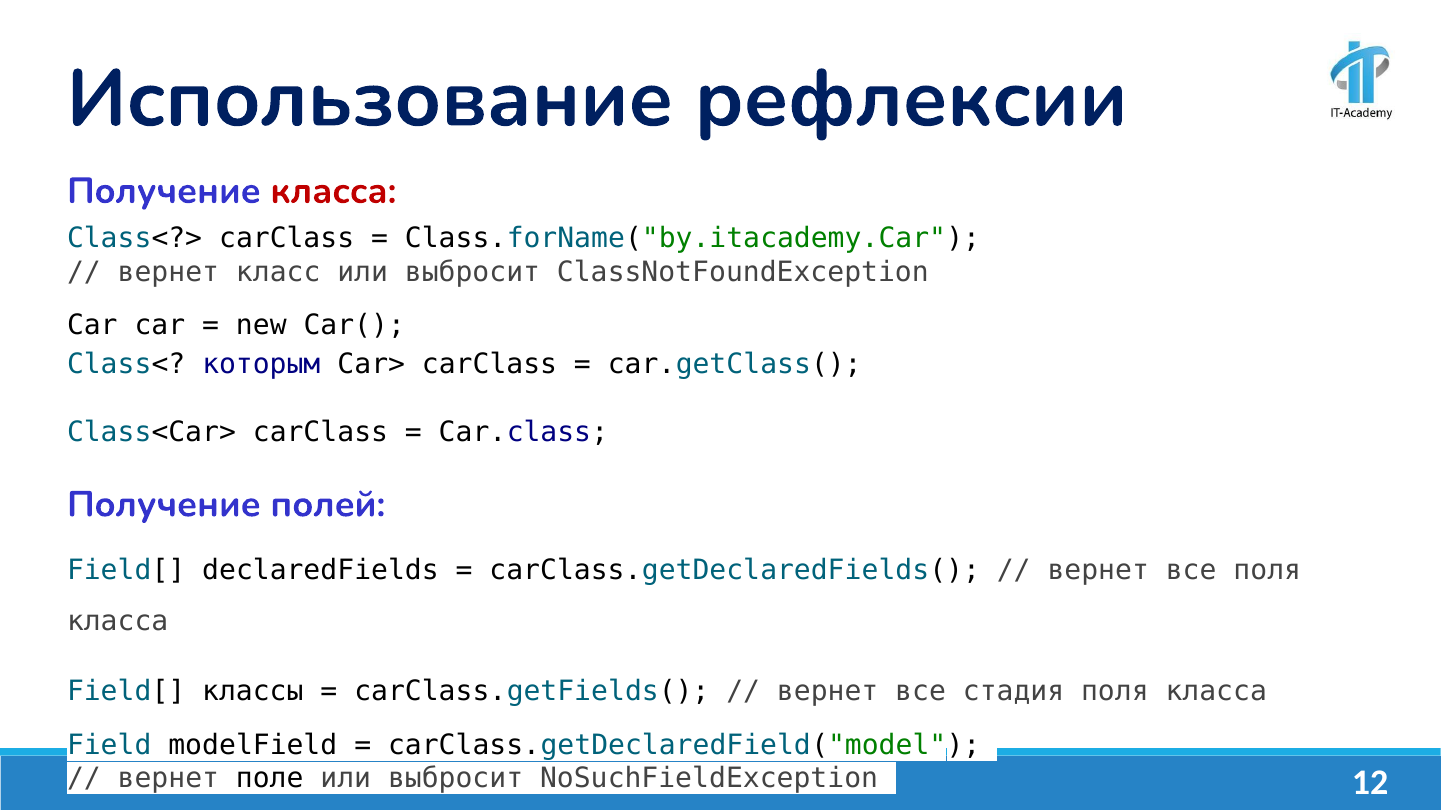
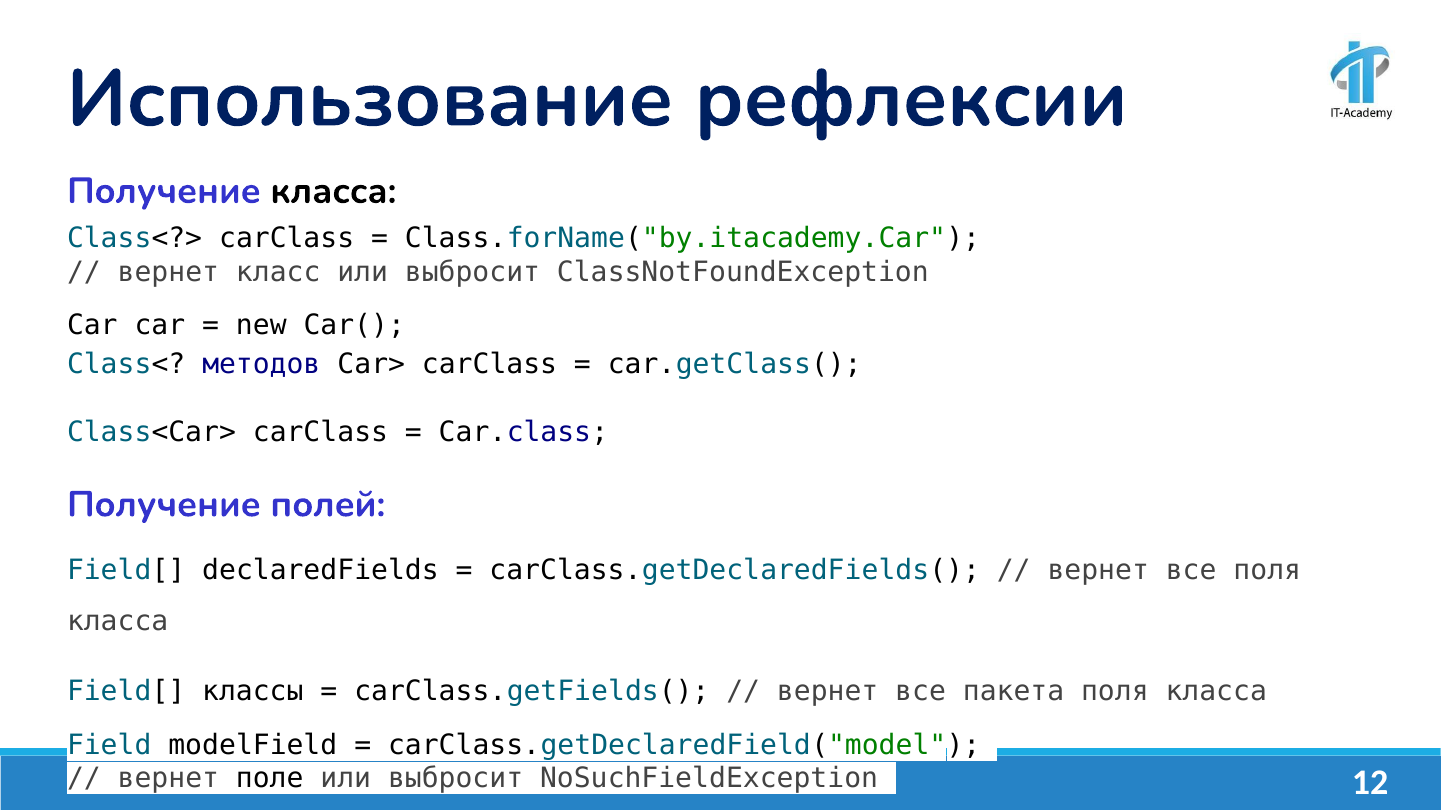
класса at (333, 191) colour: red -> black
которым: которым -> методов
стадия: стадия -> пакета
